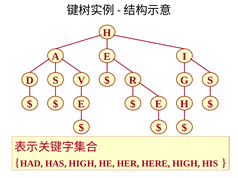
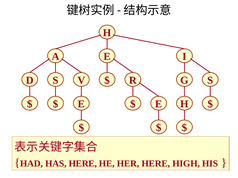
HAS HIGH: HIGH -> HERE
